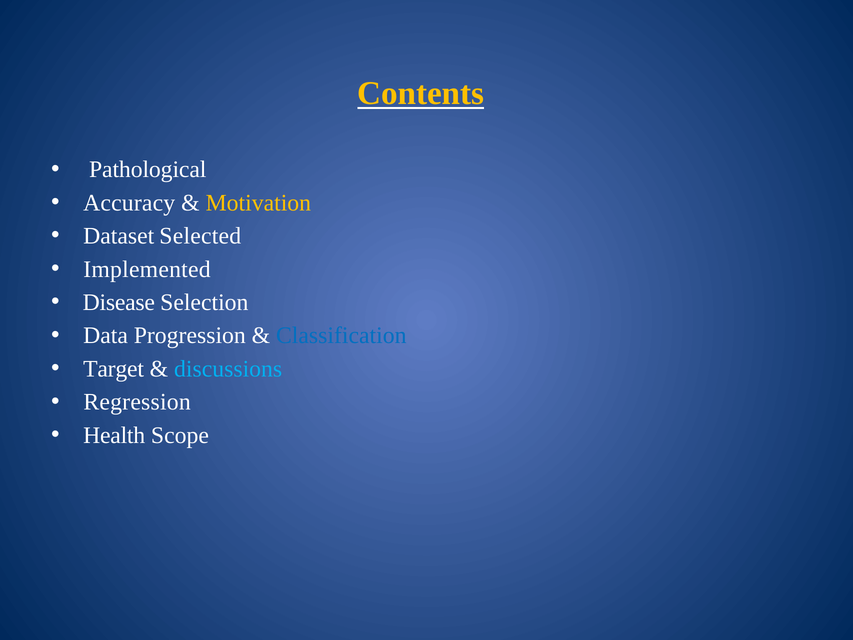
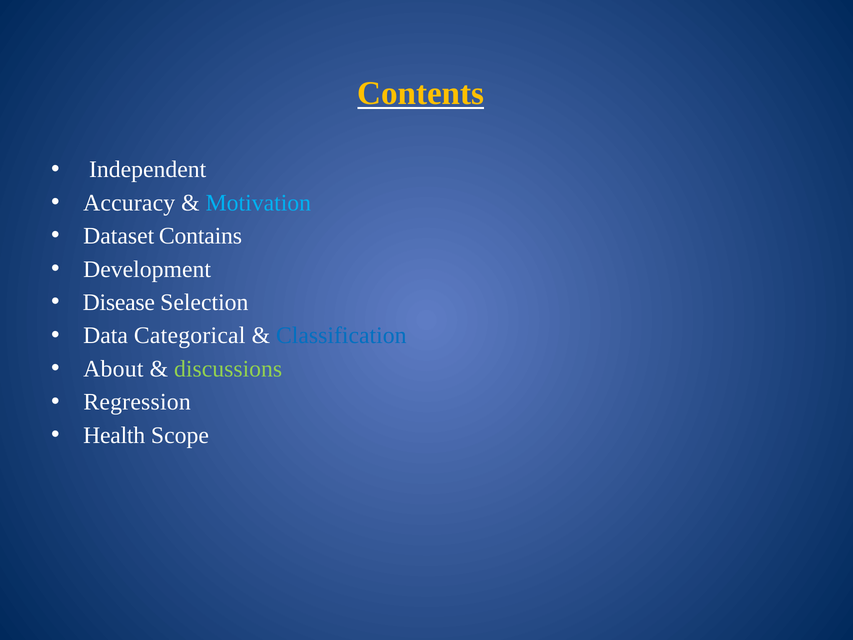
Pathological: Pathological -> Independent
Motivation colour: yellow -> light blue
Selected: Selected -> Contains
Implemented: Implemented -> Development
Progression: Progression -> Categorical
Target: Target -> About
discussions colour: light blue -> light green
